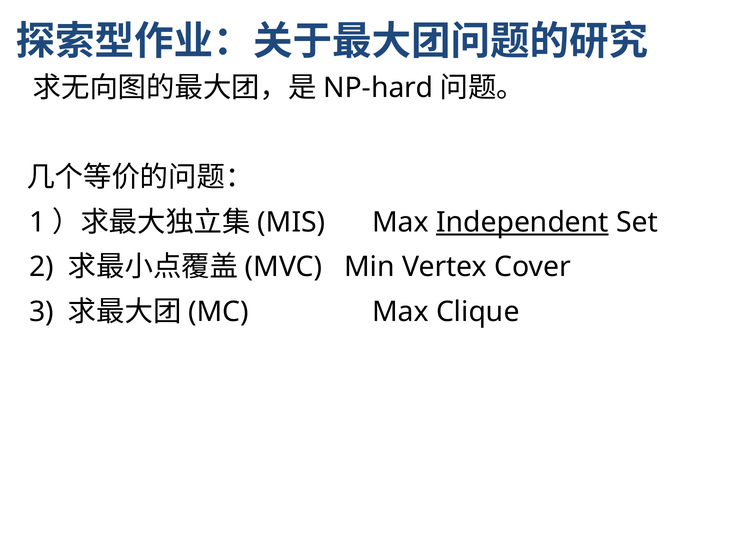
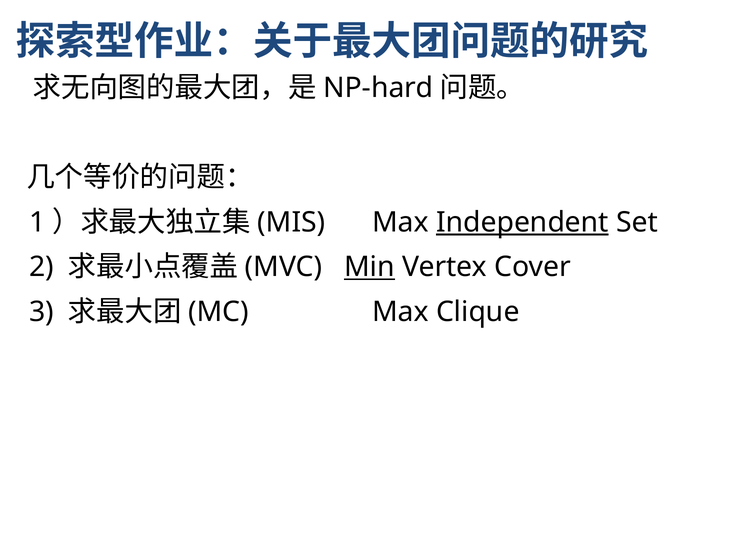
Min underline: none -> present
